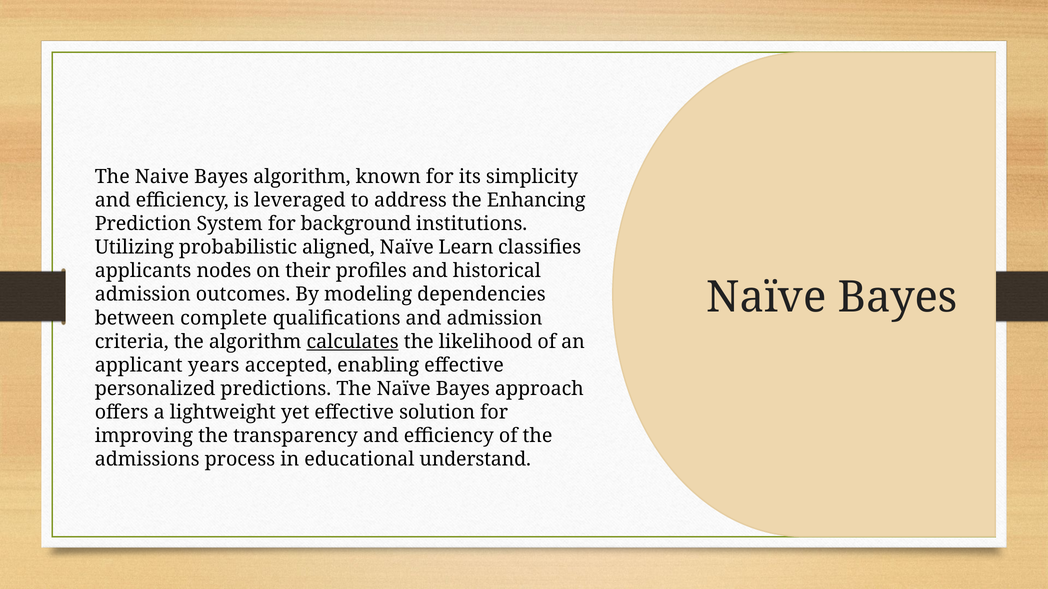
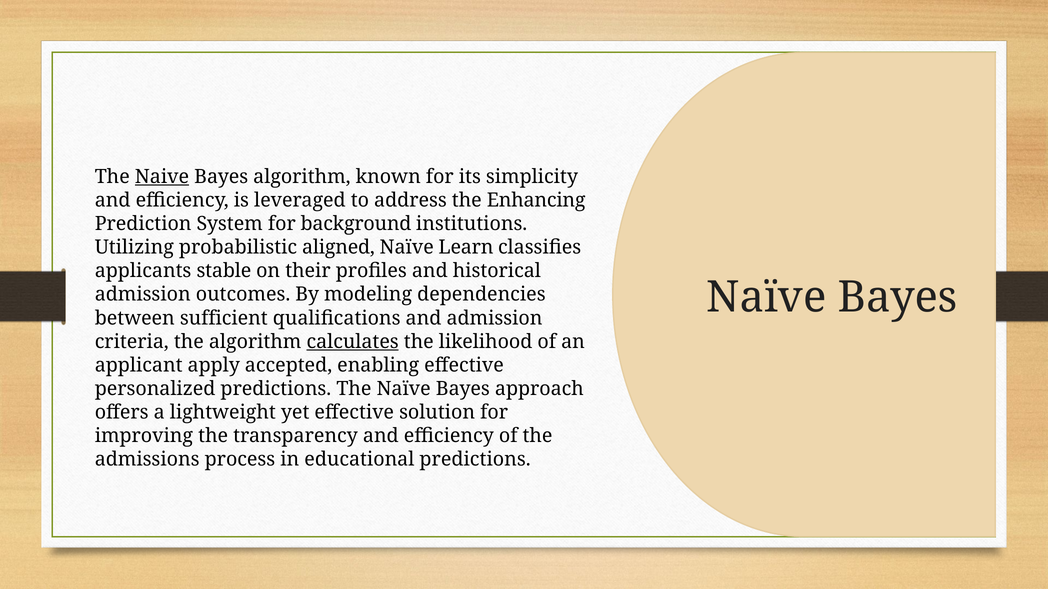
Naive underline: none -> present
nodes: nodes -> stable
complete: complete -> sufficient
years: years -> apply
educational understand: understand -> predictions
